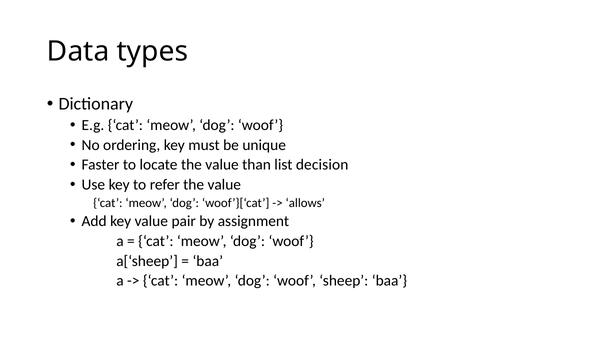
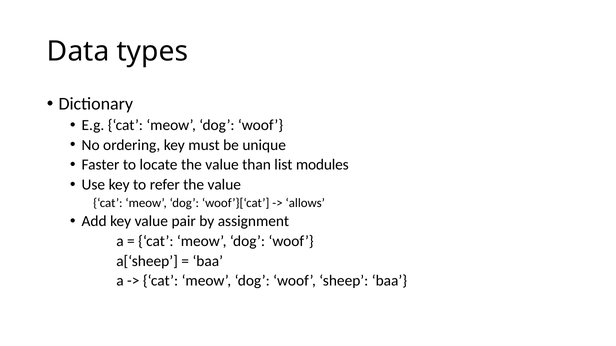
decision: decision -> modules
